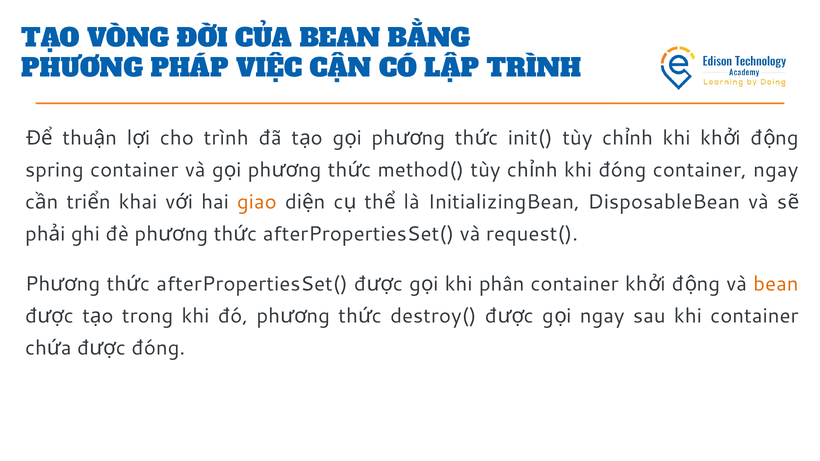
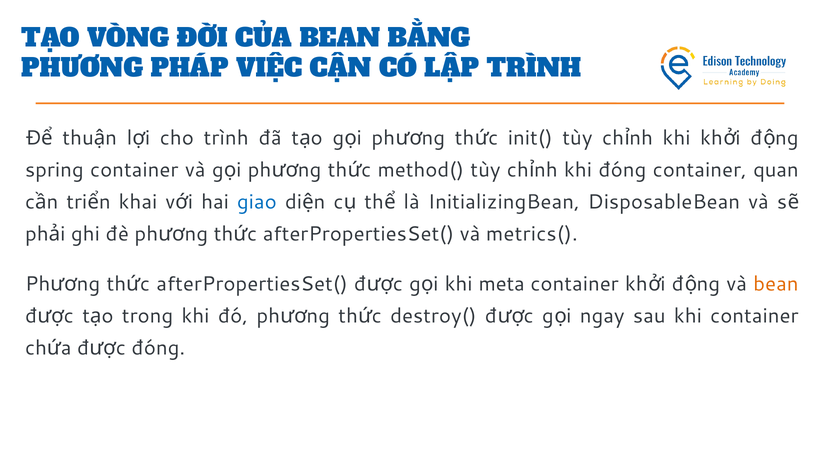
container ngay: ngay -> quan
giao colour: orange -> blue
request(: request( -> metrics(
phân: phân -> meta
